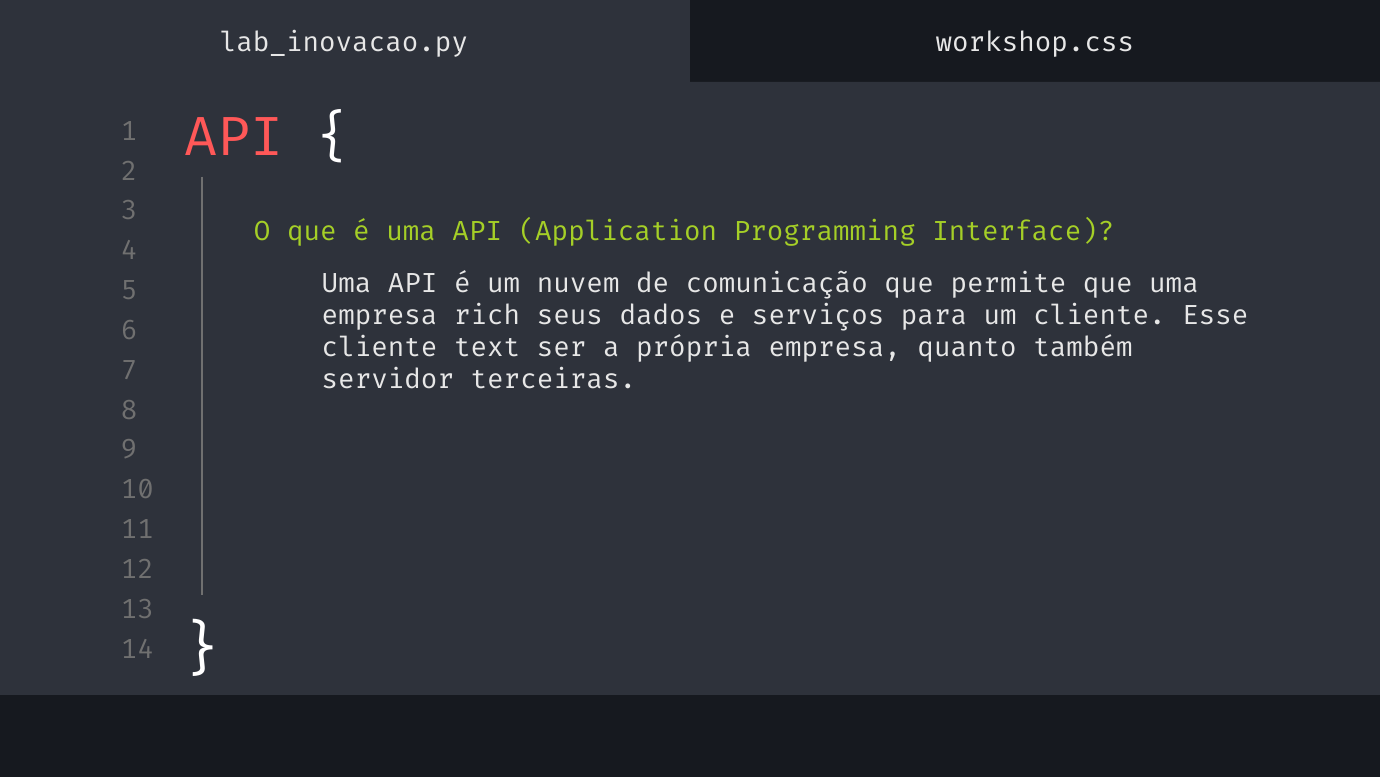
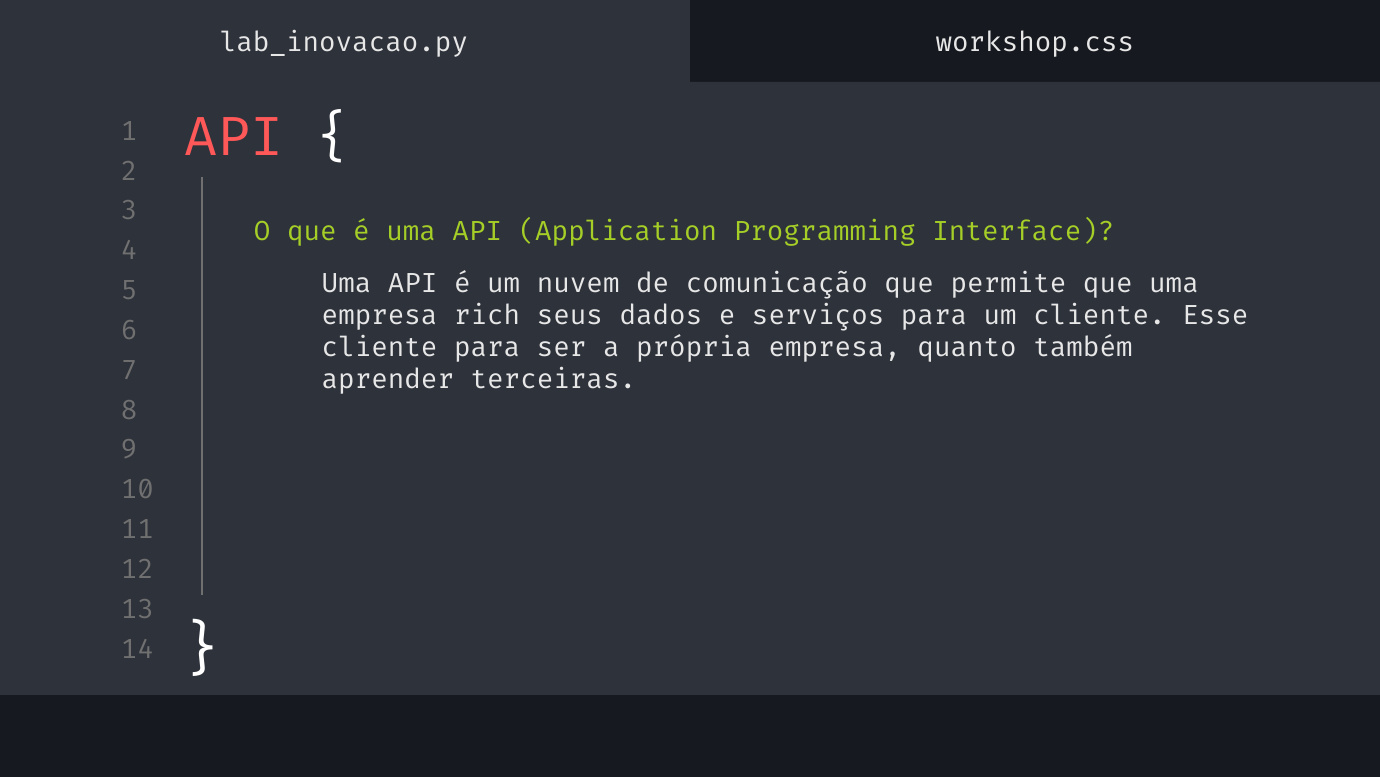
cliente text: text -> para
servidor: servidor -> aprender
